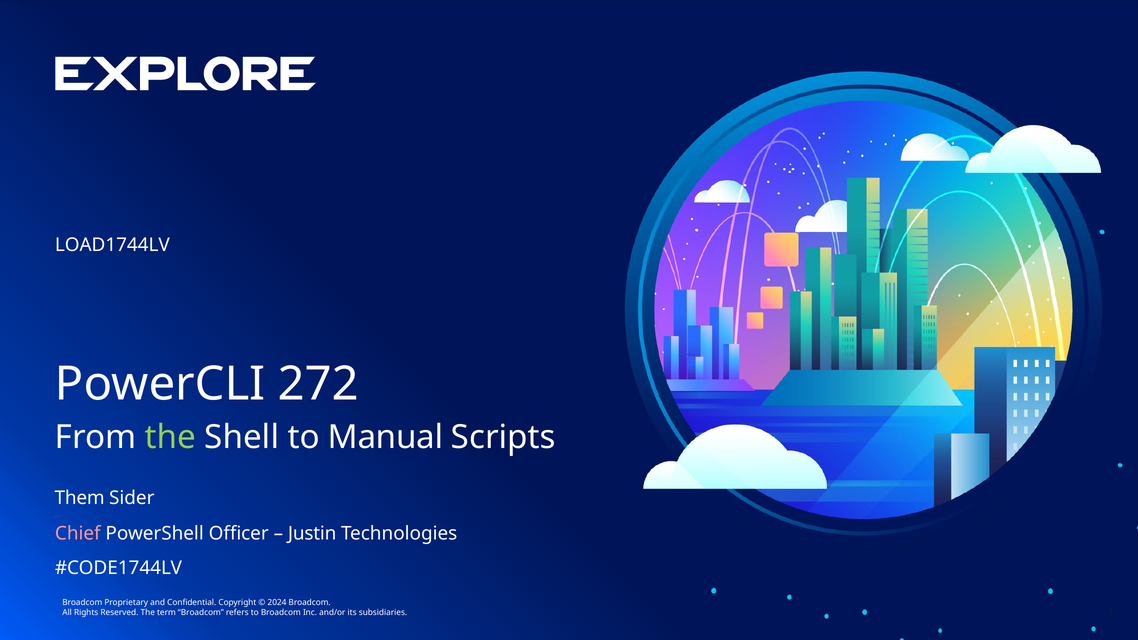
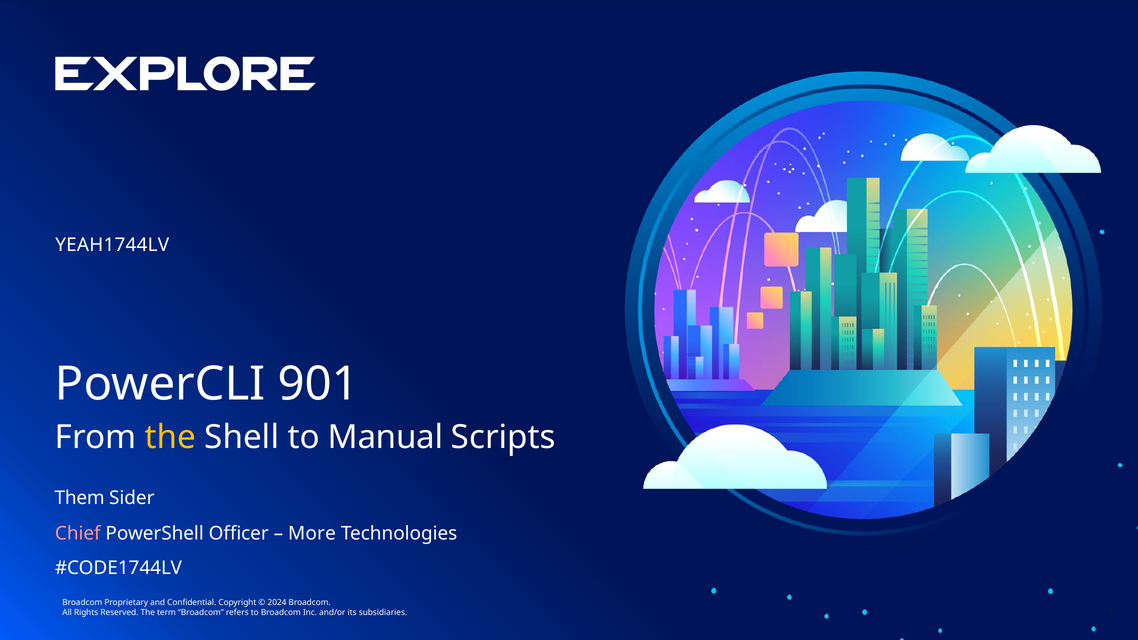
LOAD1744LV: LOAD1744LV -> YEAH1744LV
272: 272 -> 901
the at (170, 437) colour: light green -> yellow
Justin: Justin -> More
